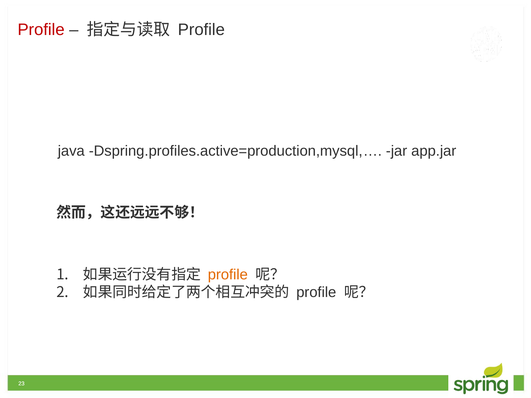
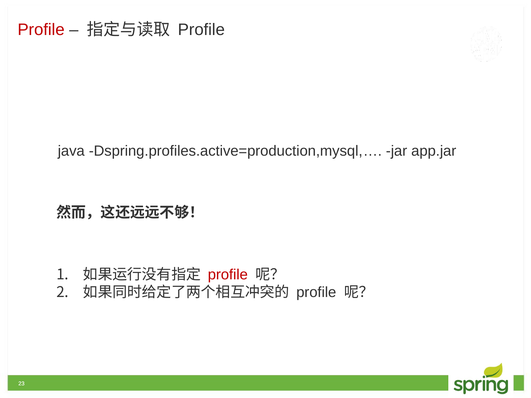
profile at (228, 275) colour: orange -> red
